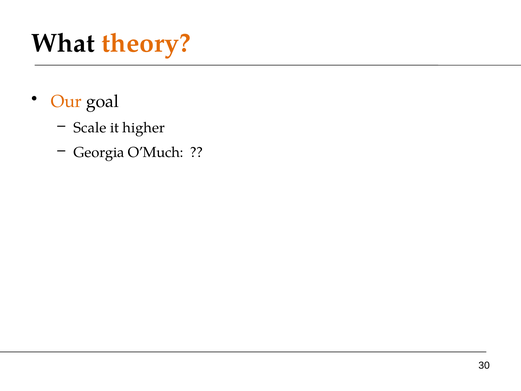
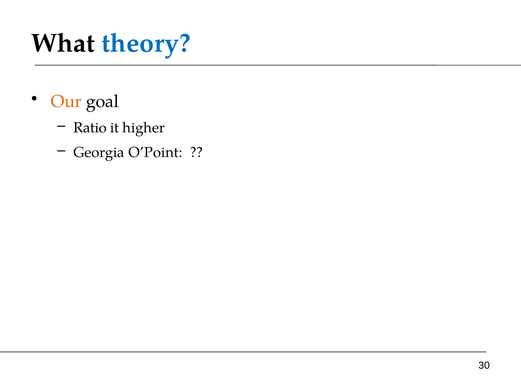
theory colour: orange -> blue
Scale: Scale -> Ratio
O’Much: O’Much -> O’Point
